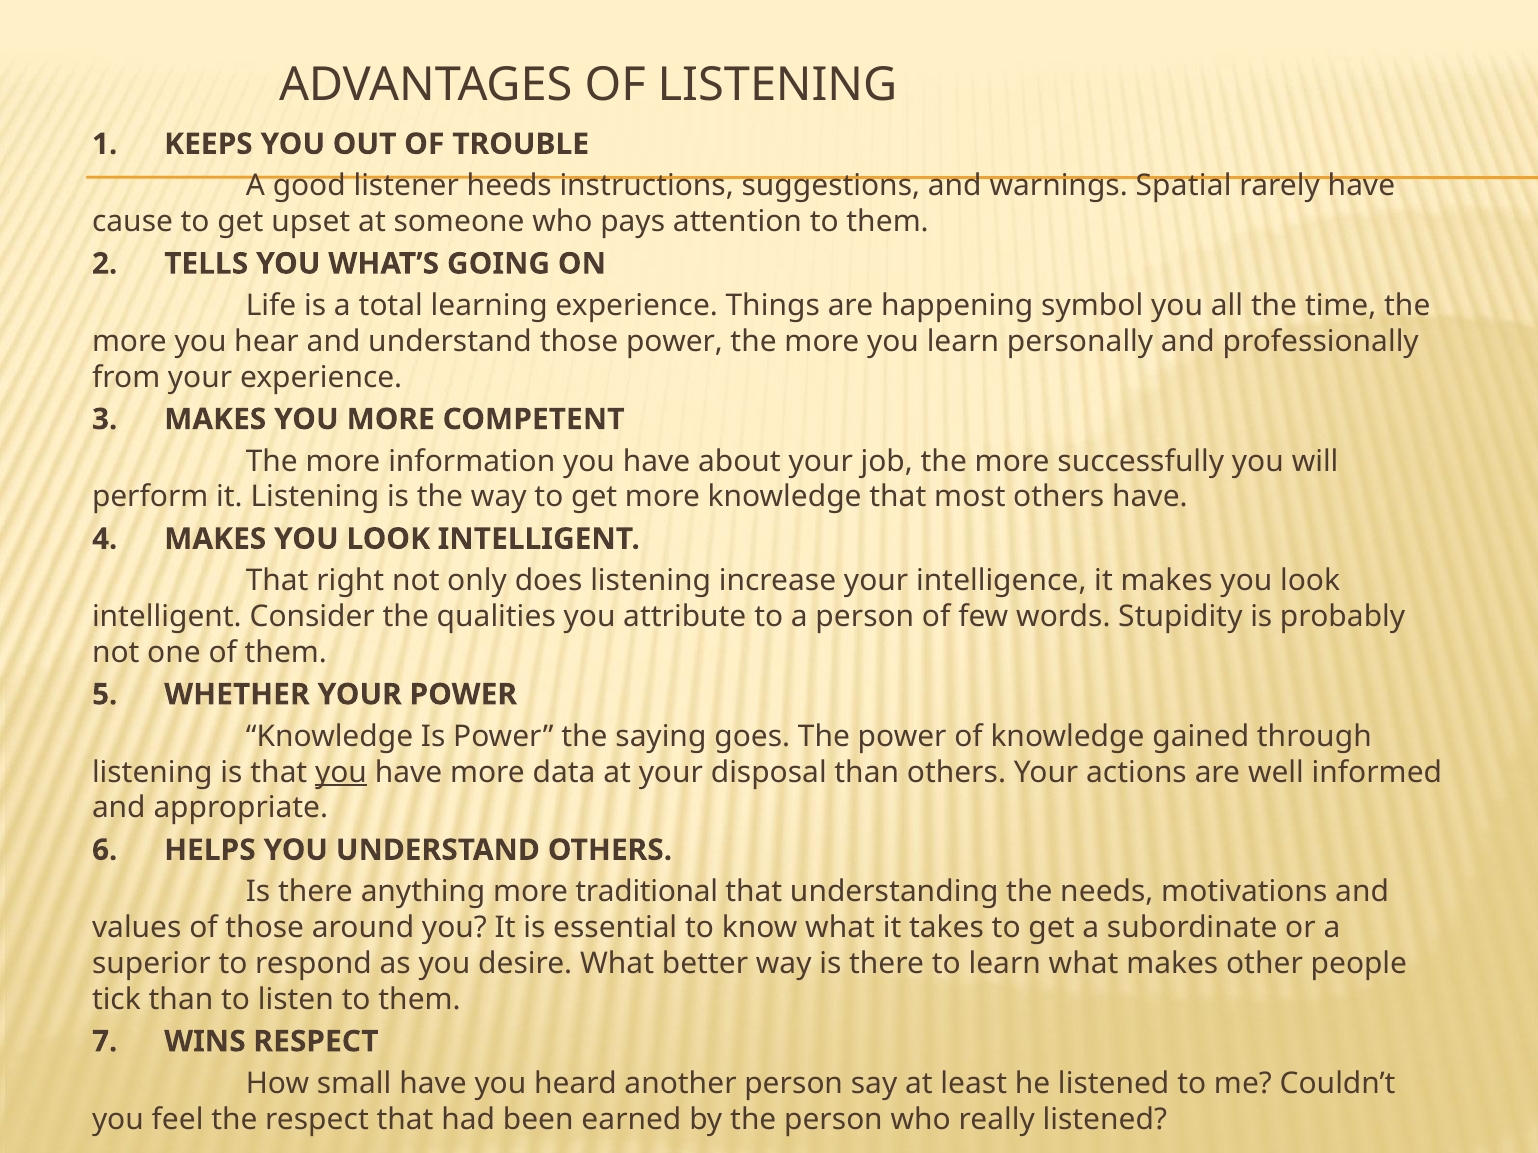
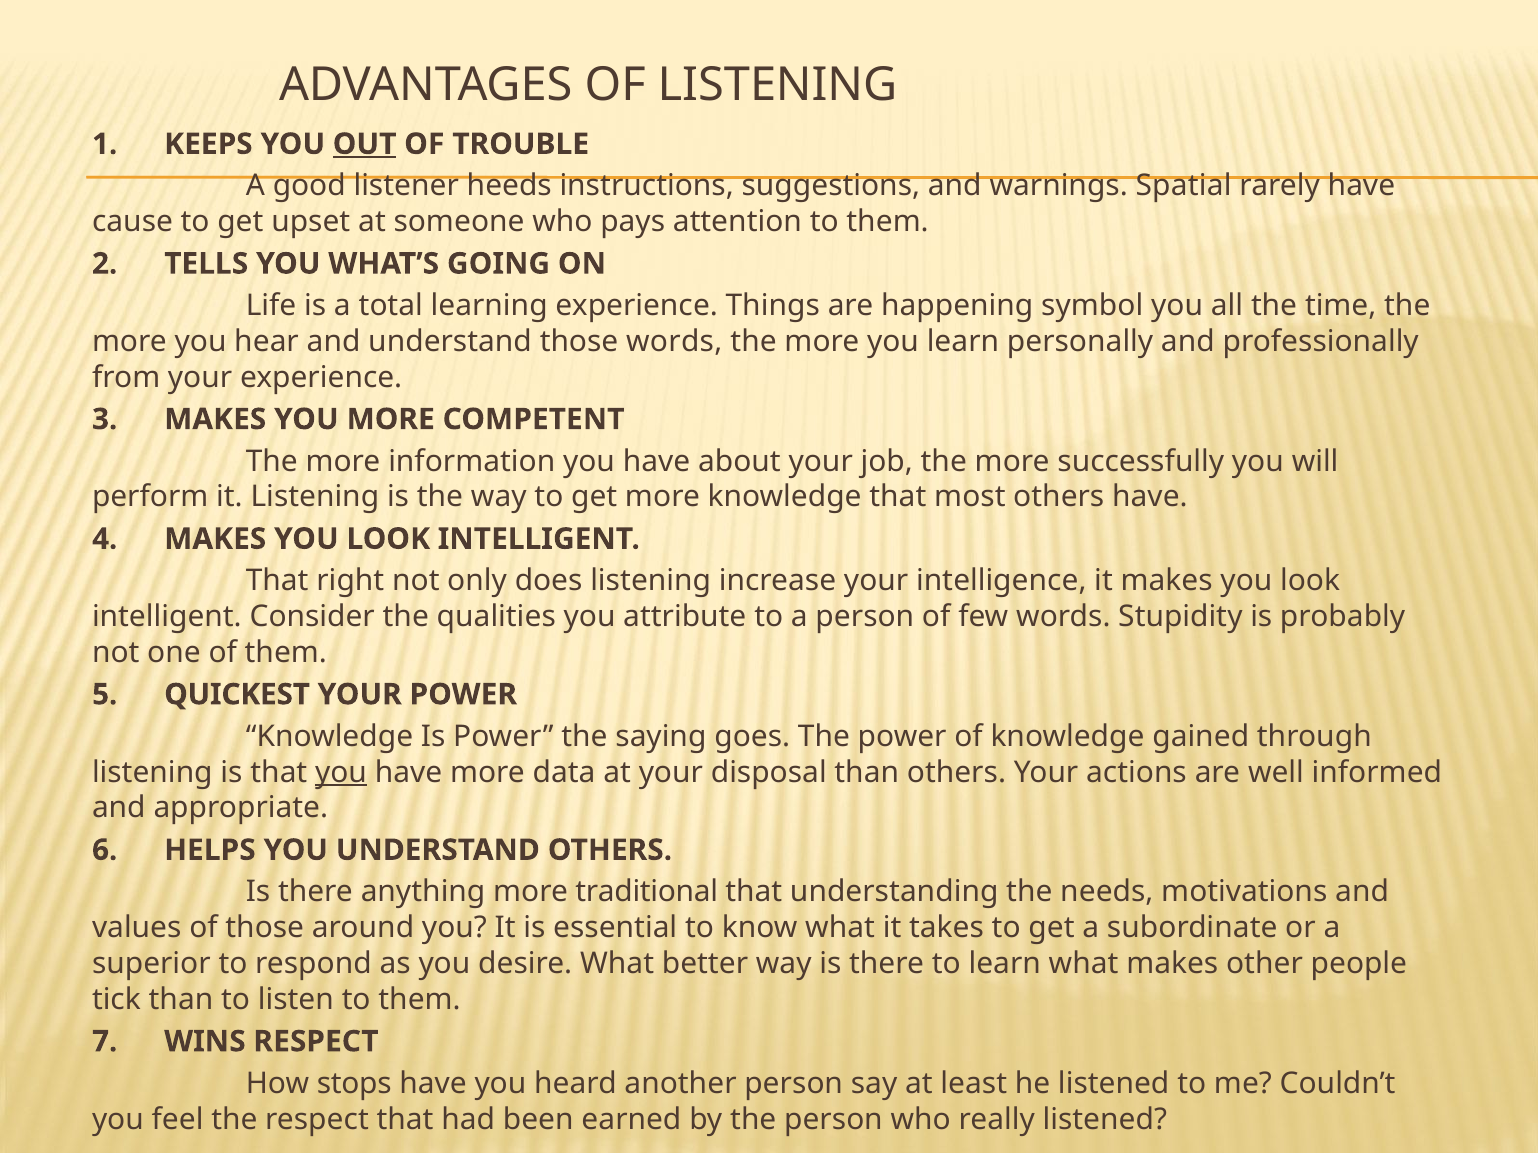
OUT underline: none -> present
those power: power -> words
WHETHER: WHETHER -> QUICKEST
small: small -> stops
